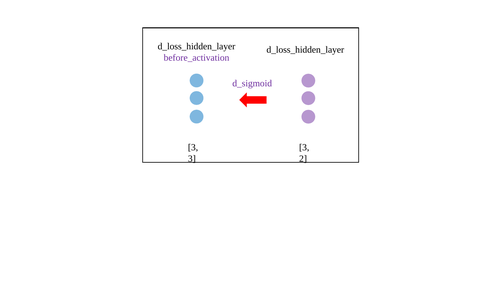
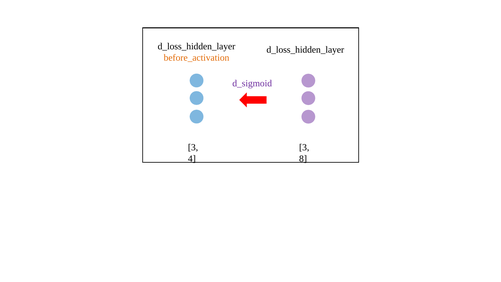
before_activation colour: purple -> orange
3 at (192, 159): 3 -> 4
2: 2 -> 8
